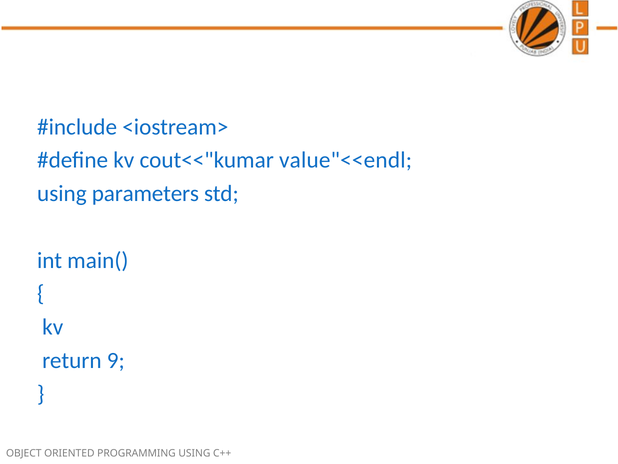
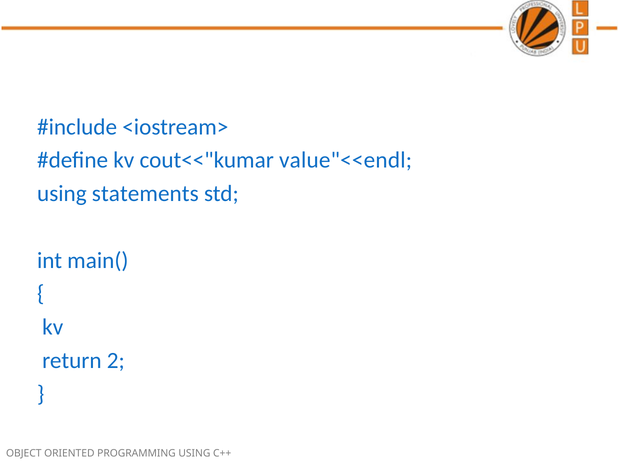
parameters: parameters -> statements
9: 9 -> 2
